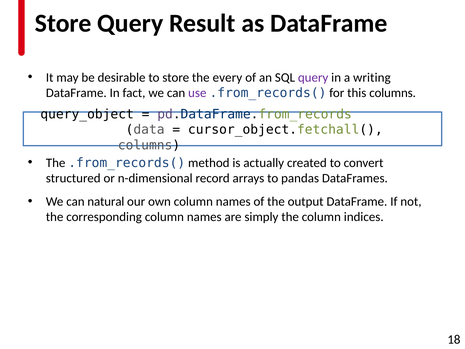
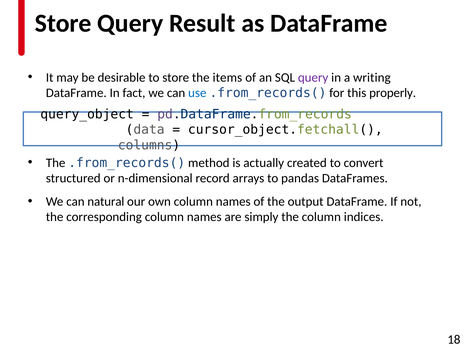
every: every -> items
use colour: purple -> blue
this columns: columns -> properly
